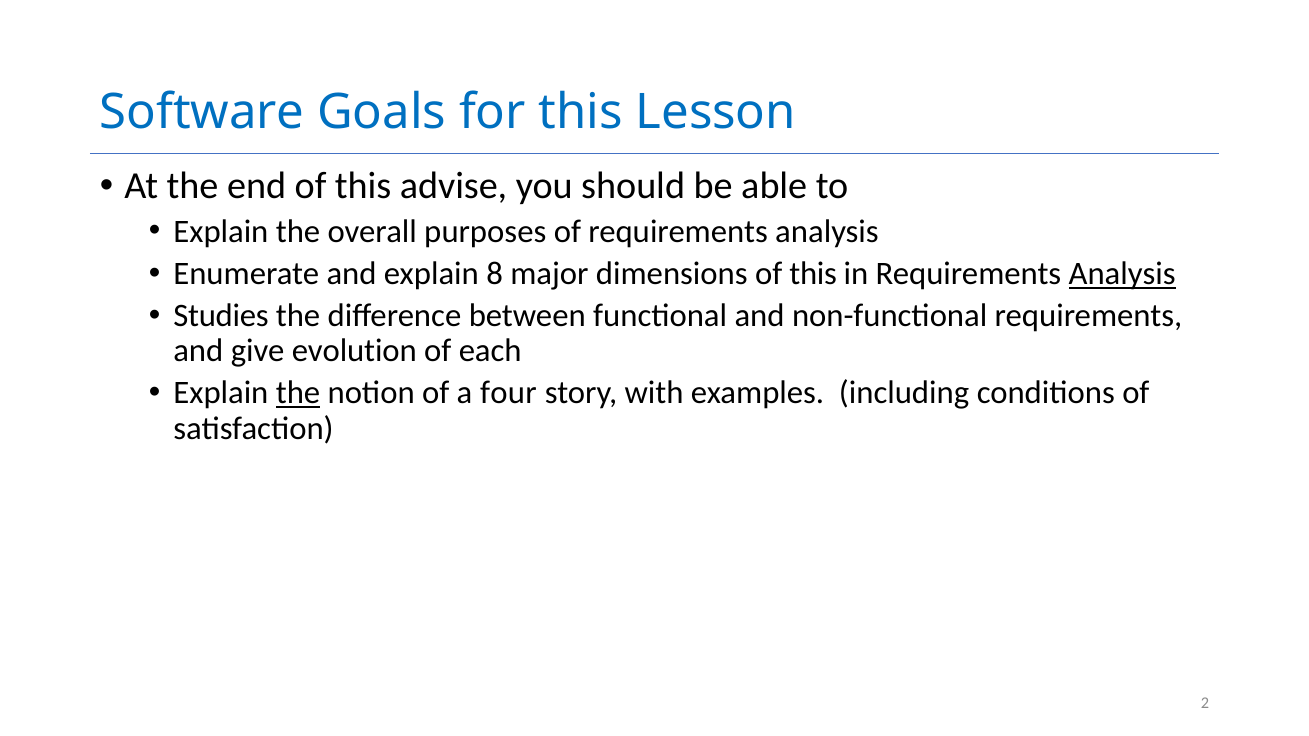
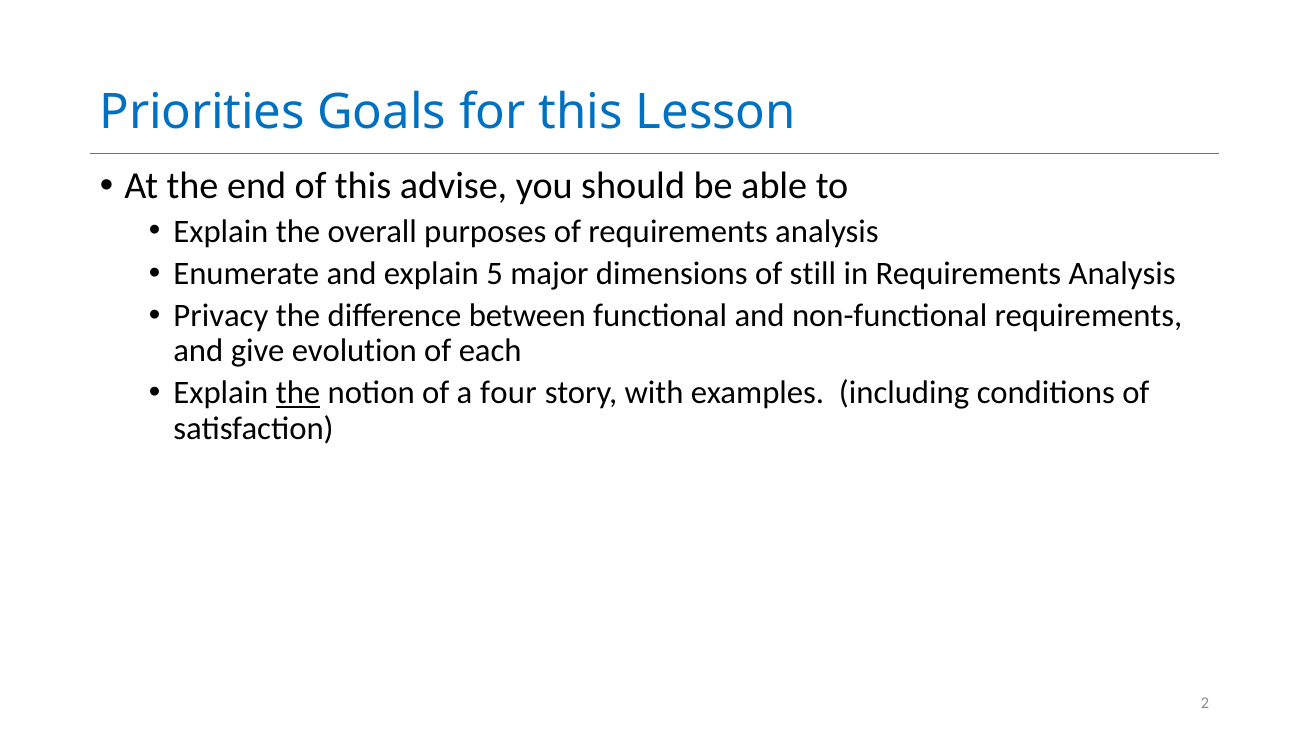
Software: Software -> Priorities
8: 8 -> 5
dimensions of this: this -> still
Analysis at (1122, 274) underline: present -> none
Studies: Studies -> Privacy
